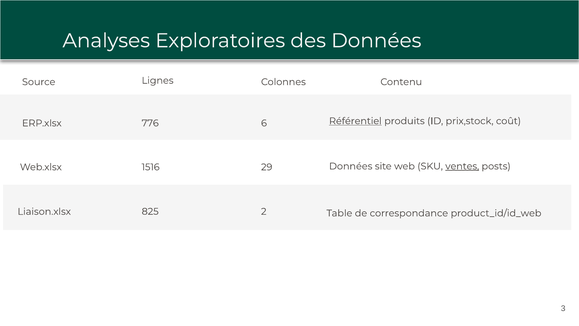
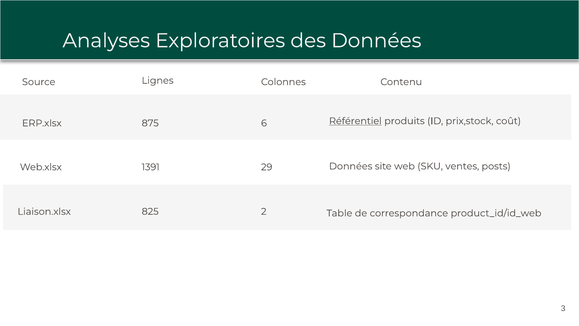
776: 776 -> 875
1516: 1516 -> 1391
ventes underline: present -> none
